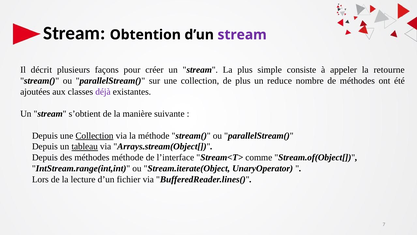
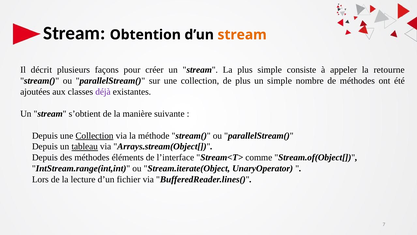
stream at (242, 35) colour: purple -> orange
un reduce: reduce -> simple
méthodes méthode: méthode -> éléments
